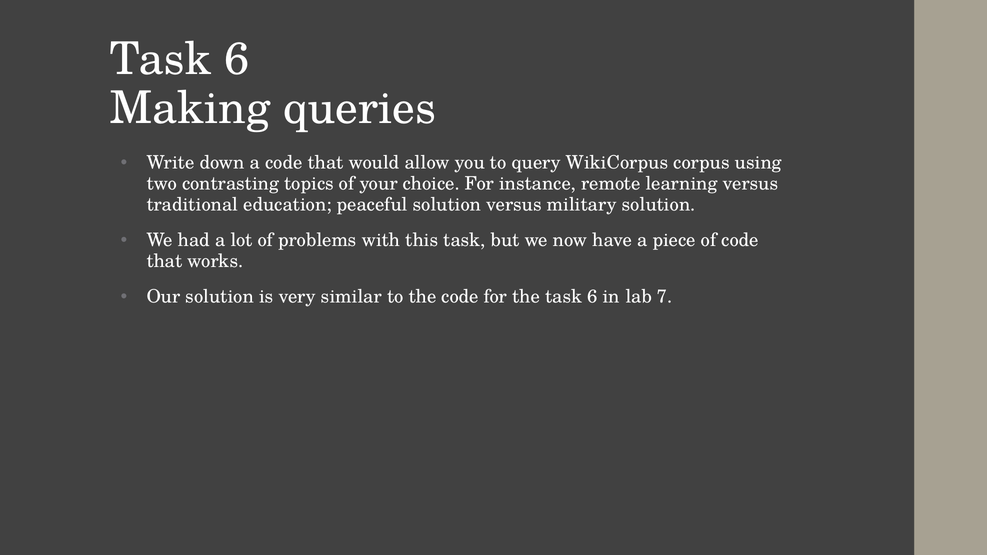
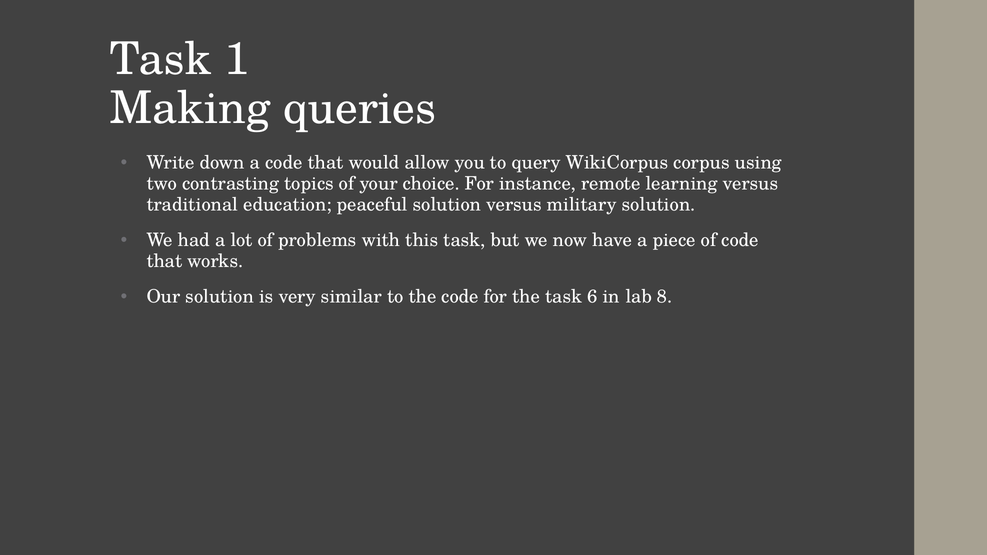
6 at (237, 60): 6 -> 1
7: 7 -> 8
